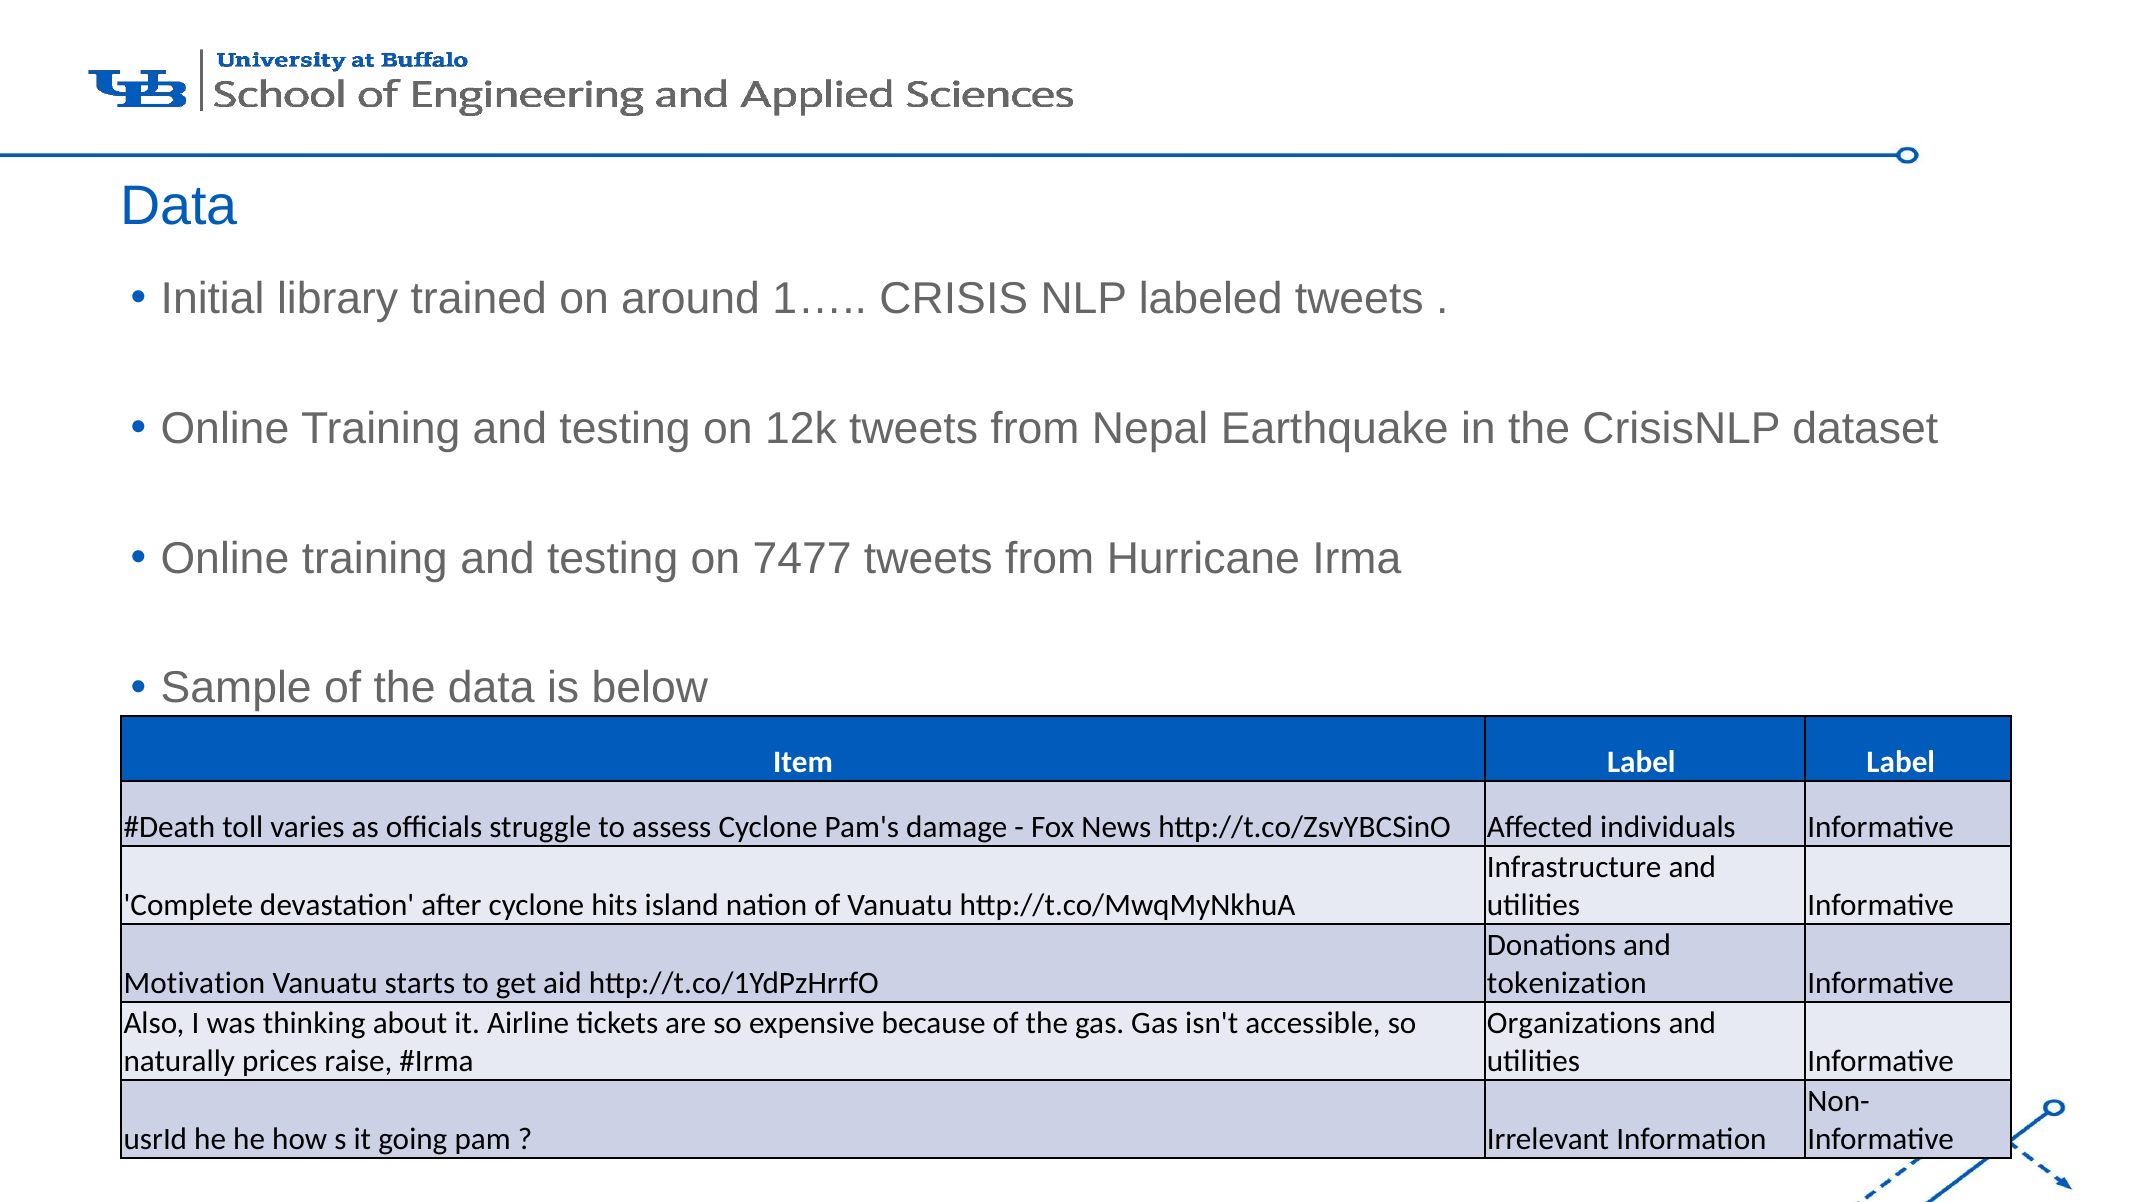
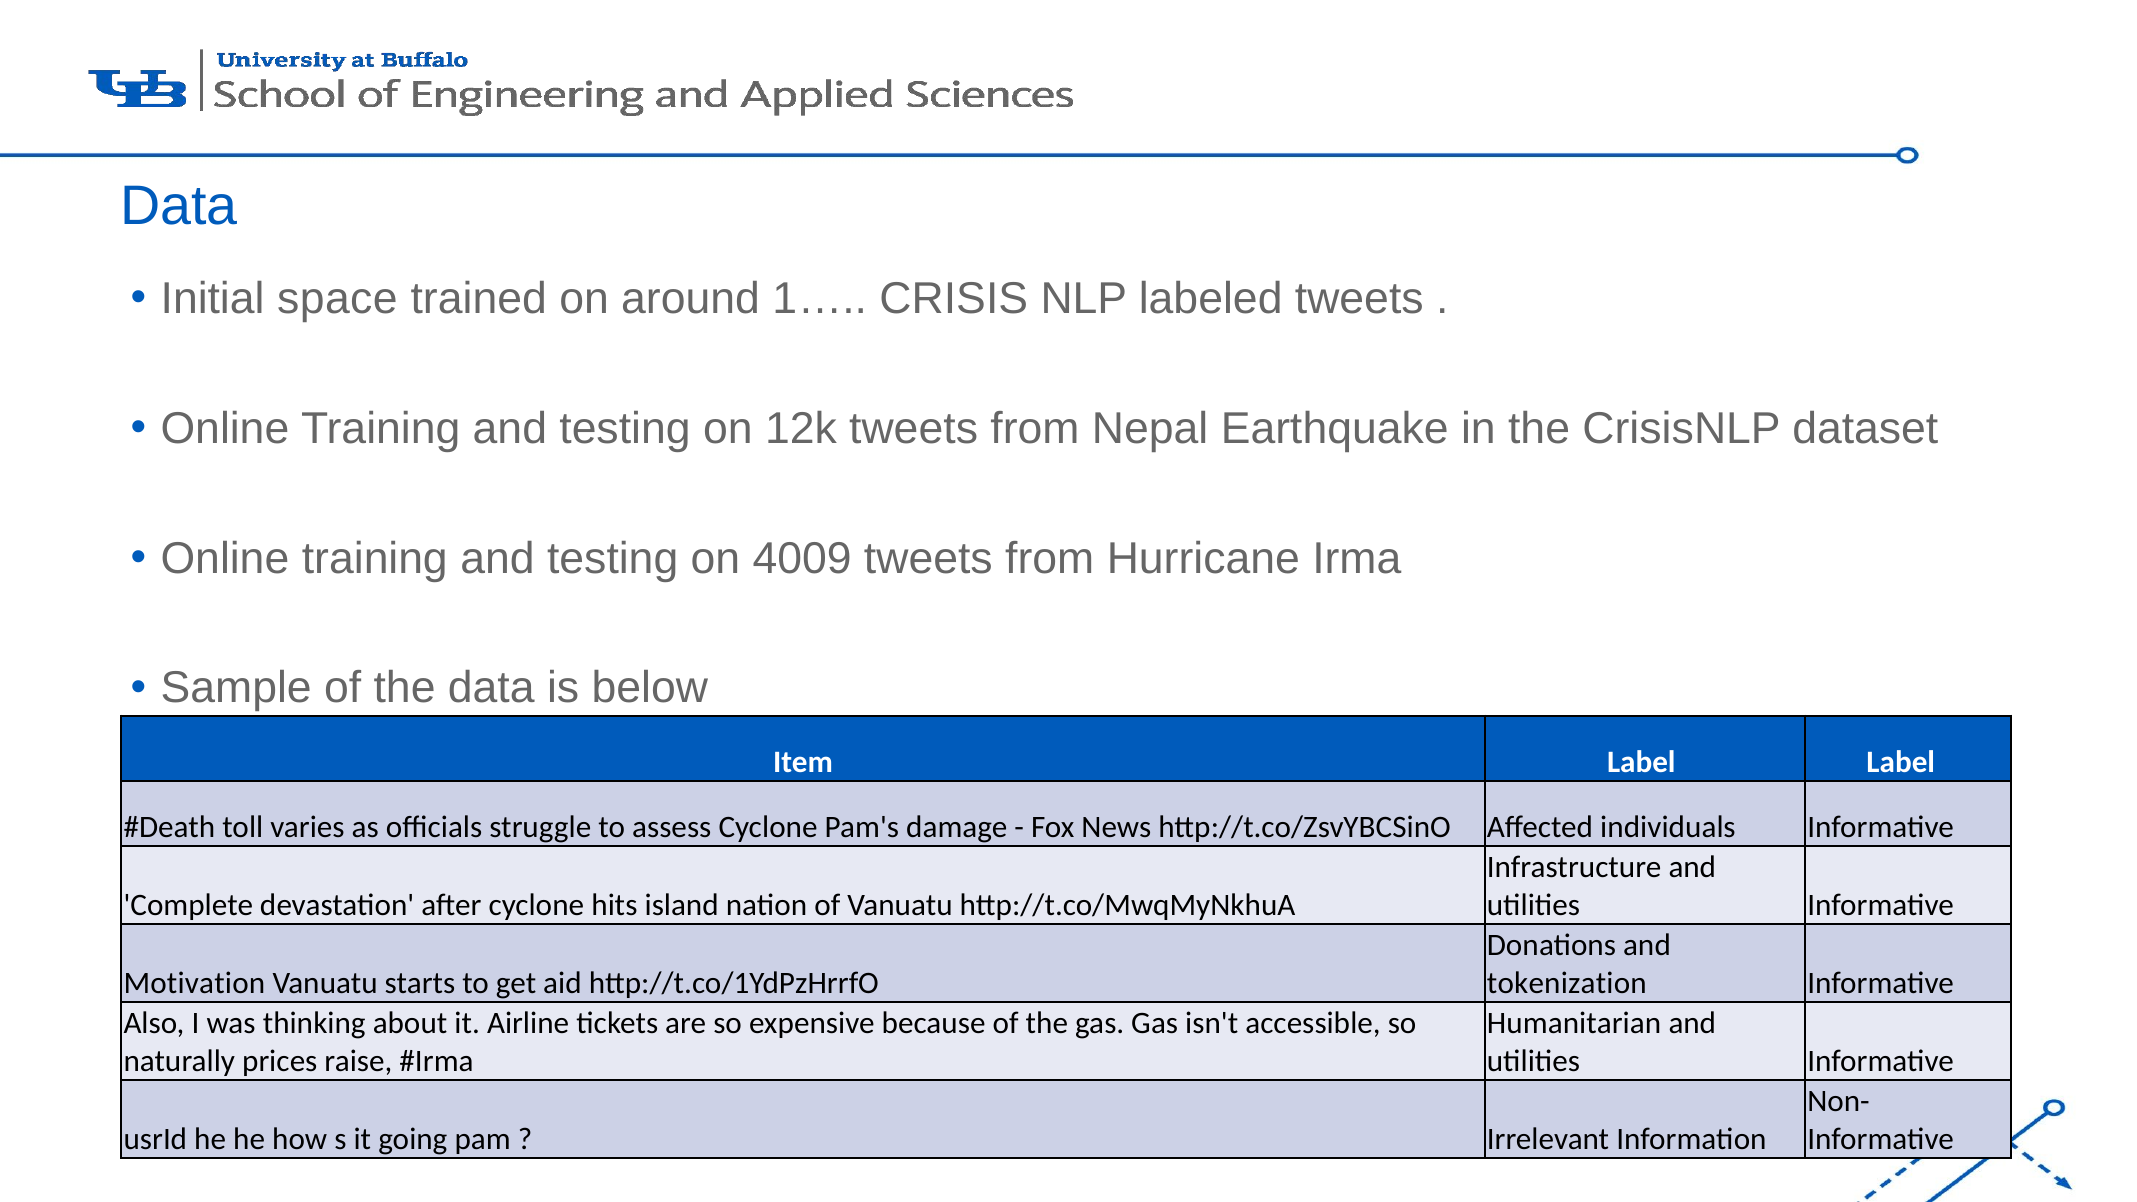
library: library -> space
7477: 7477 -> 4009
Organizations: Organizations -> Humanitarian
